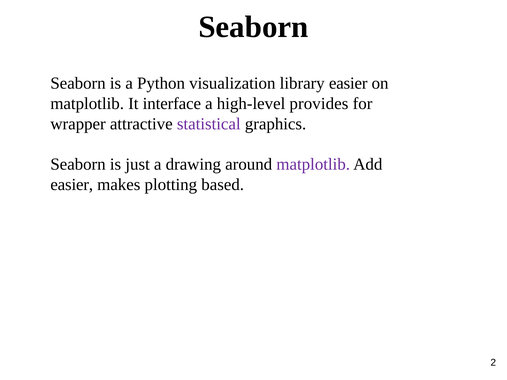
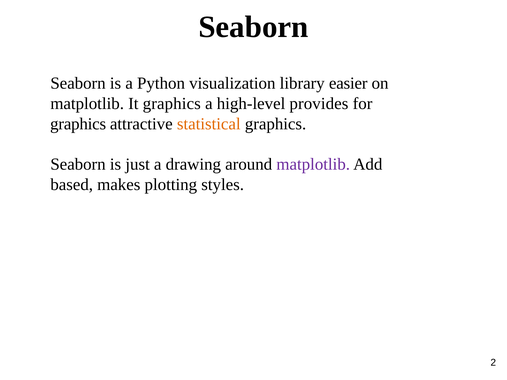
It interface: interface -> graphics
wrapper at (78, 124): wrapper -> graphics
statistical colour: purple -> orange
easier at (72, 185): easier -> based
based: based -> styles
